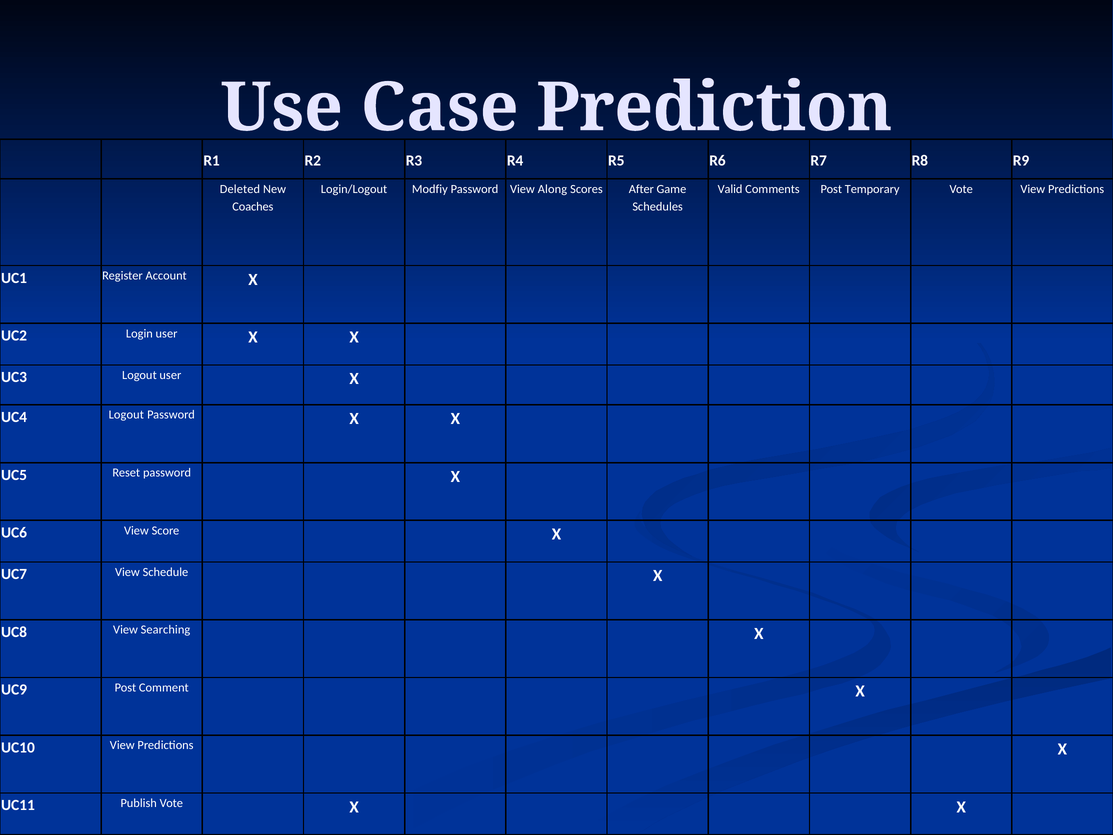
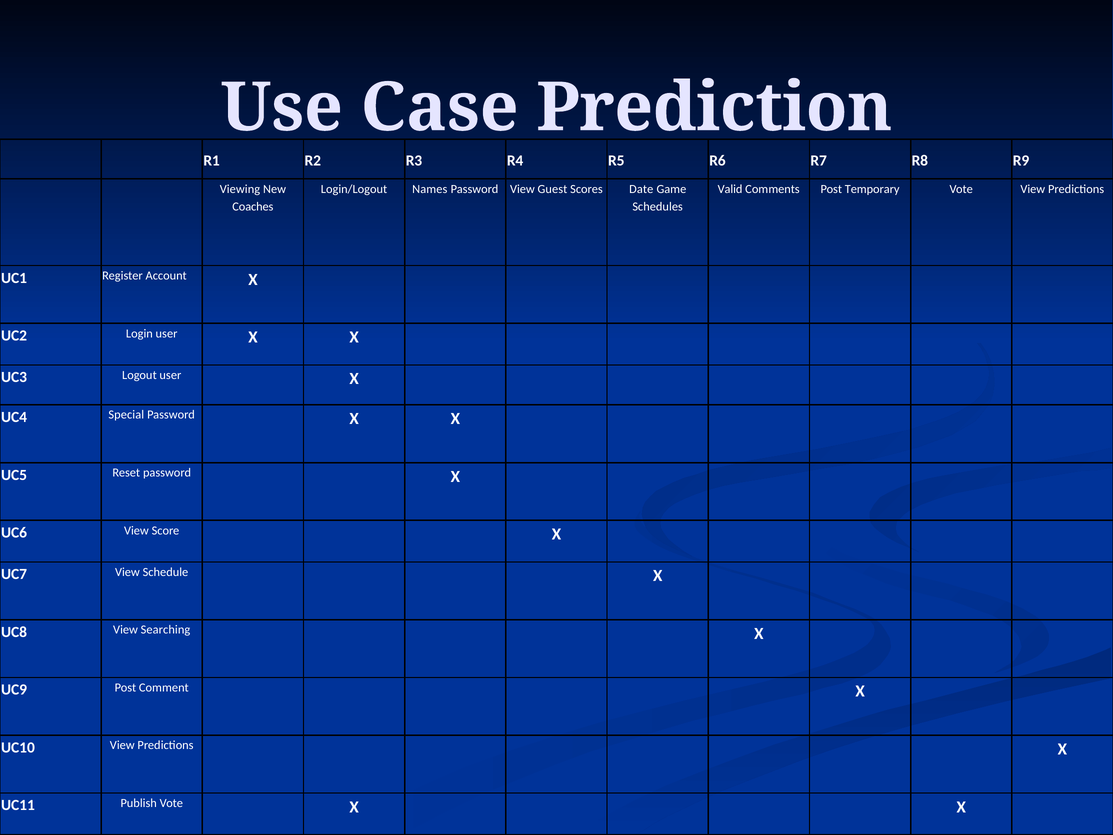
Deleted: Deleted -> Viewing
Modfiy: Modfiy -> Names
Along: Along -> Guest
After: After -> Date
UC4 Logout: Logout -> Special
